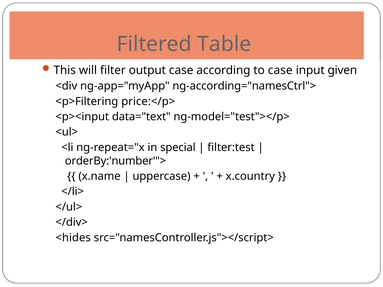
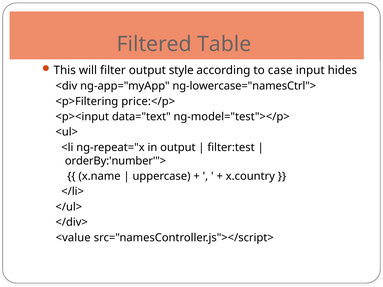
output case: case -> style
given: given -> hides
ng-according="namesCtrl">: ng-according="namesCtrl"> -> ng-lowercase="namesCtrl">
in special: special -> output
<hides: <hides -> <value
